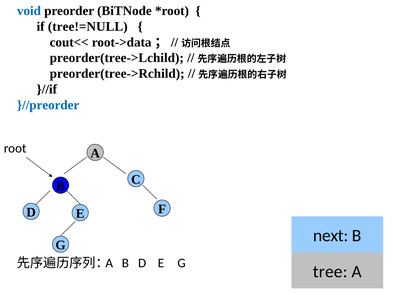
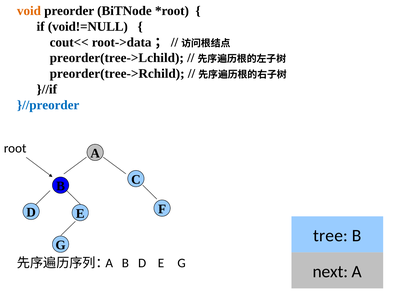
void colour: blue -> orange
tree!=NULL: tree!=NULL -> void!=NULL
next: next -> tree
tree: tree -> next
